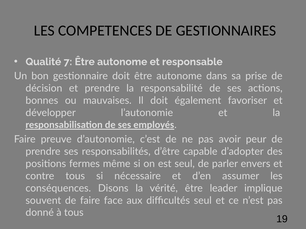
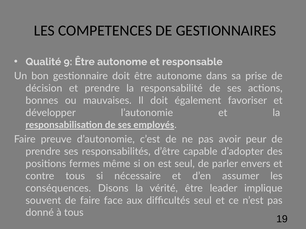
7: 7 -> 9
